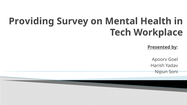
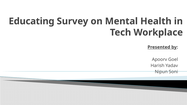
Providing: Providing -> Educating
